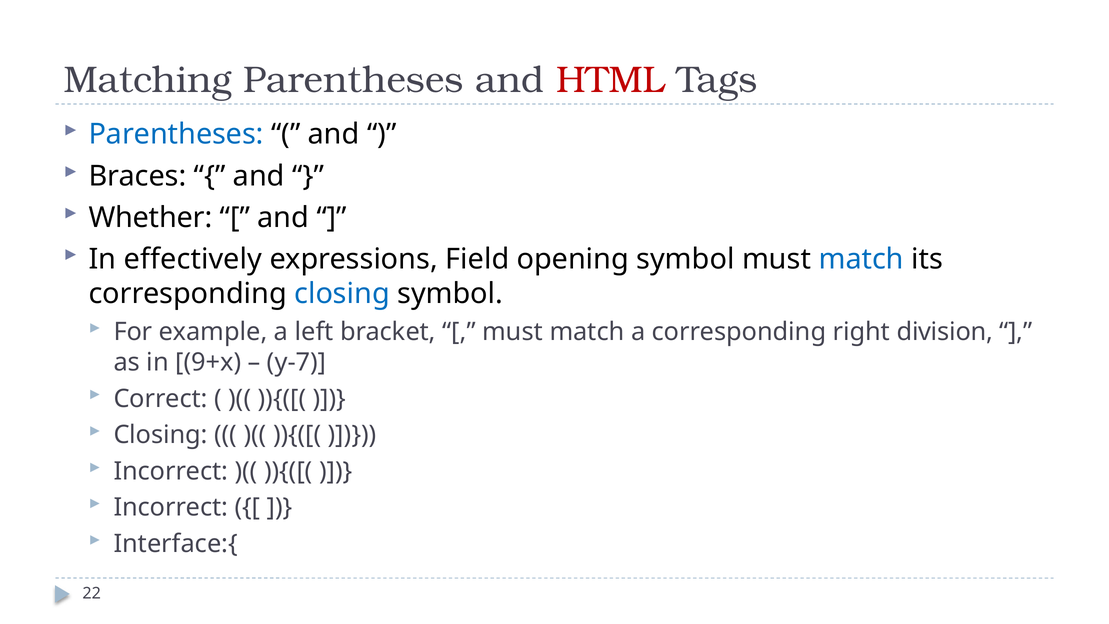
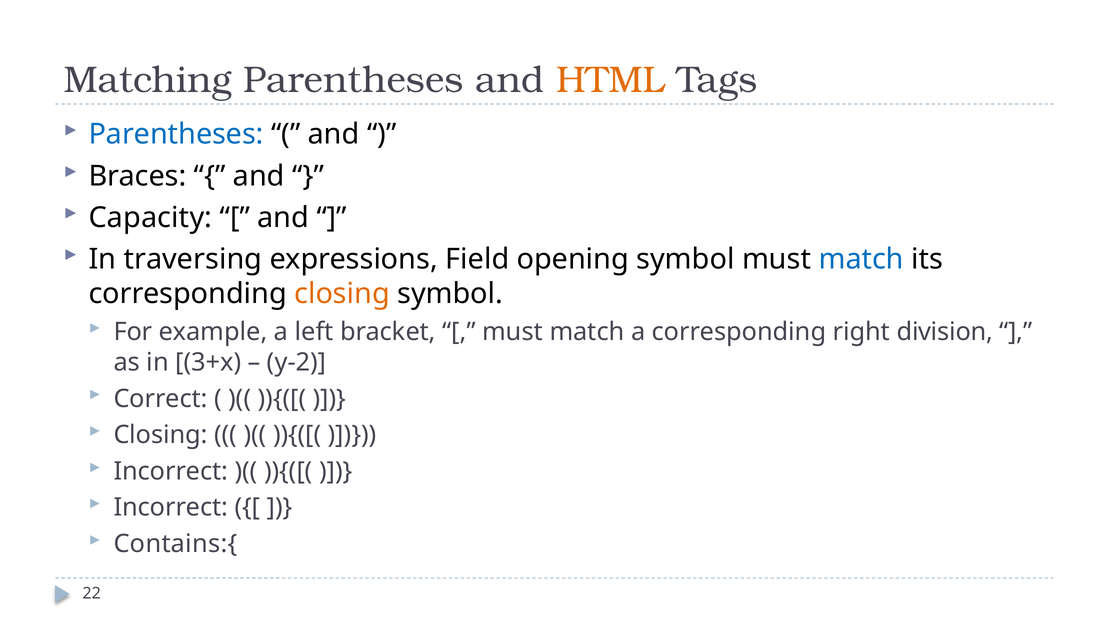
HTML colour: red -> orange
Whether: Whether -> Capacity
effectively: effectively -> traversing
closing at (342, 294) colour: blue -> orange
9+x: 9+x -> 3+x
y-7: y-7 -> y-2
Interface:{: Interface:{ -> Contains:{
